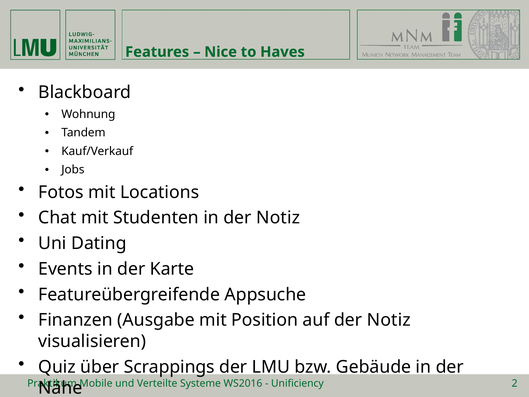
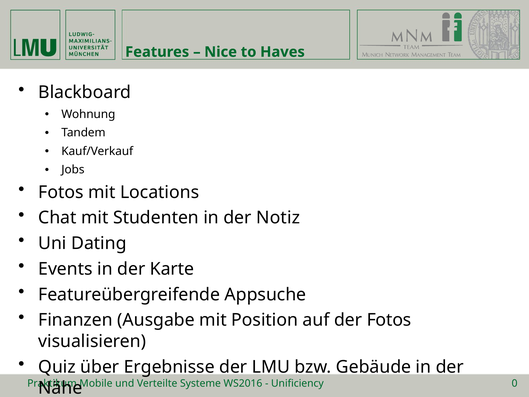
auf der Notiz: Notiz -> Fotos
Scrappings: Scrappings -> Ergebnisse
2: 2 -> 0
